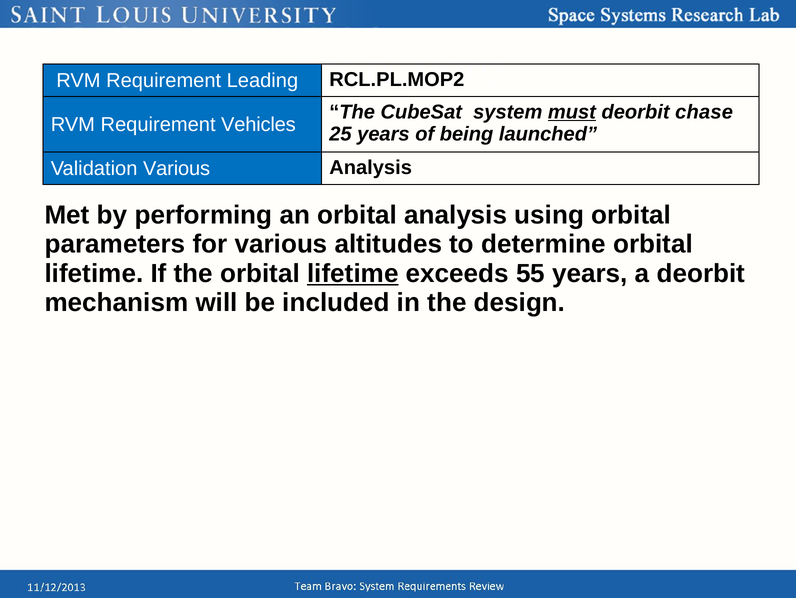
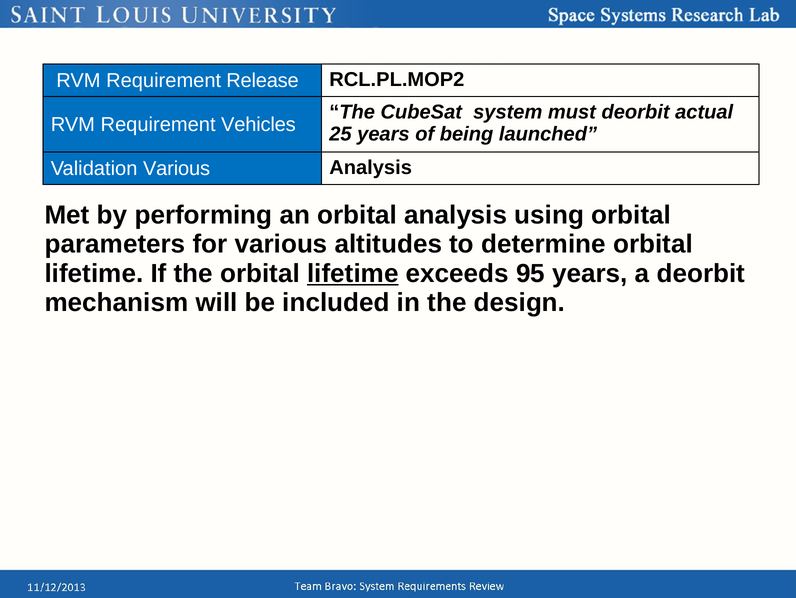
Leading: Leading -> Release
must underline: present -> none
chase: chase -> actual
55: 55 -> 95
